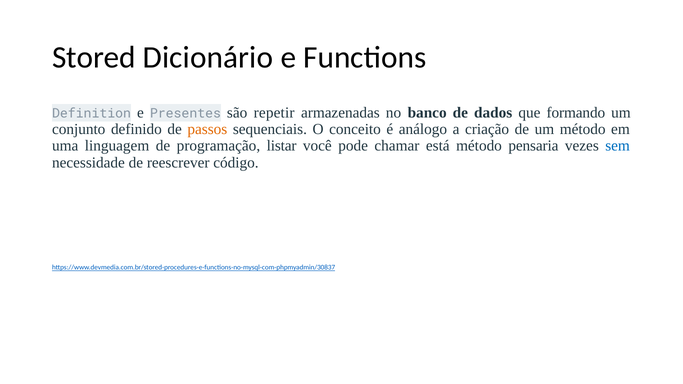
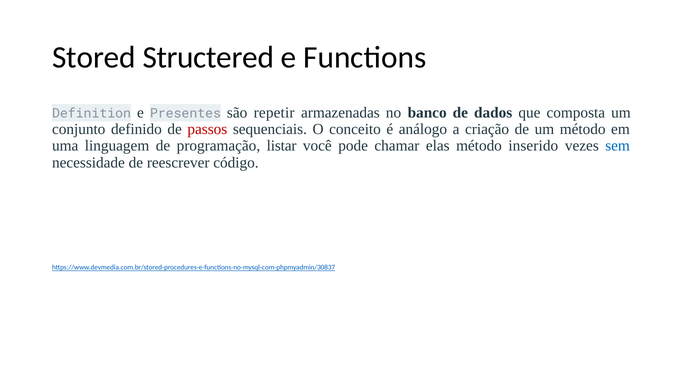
Dicionário: Dicionário -> Structered
formando: formando -> composta
passos colour: orange -> red
está: está -> elas
pensaria: pensaria -> inserido
